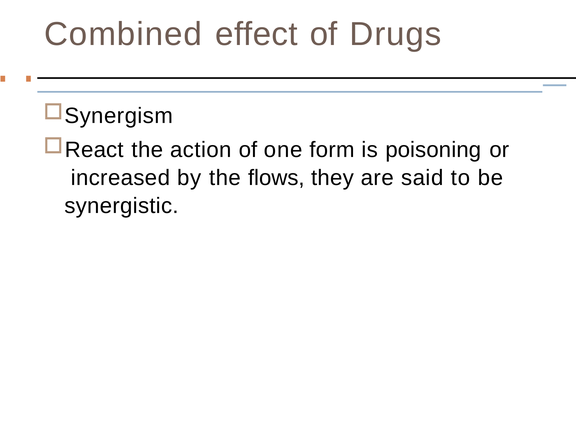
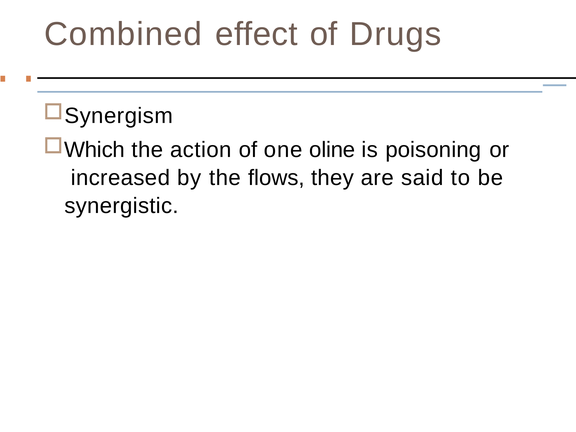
React: React -> Which
form: form -> oline
